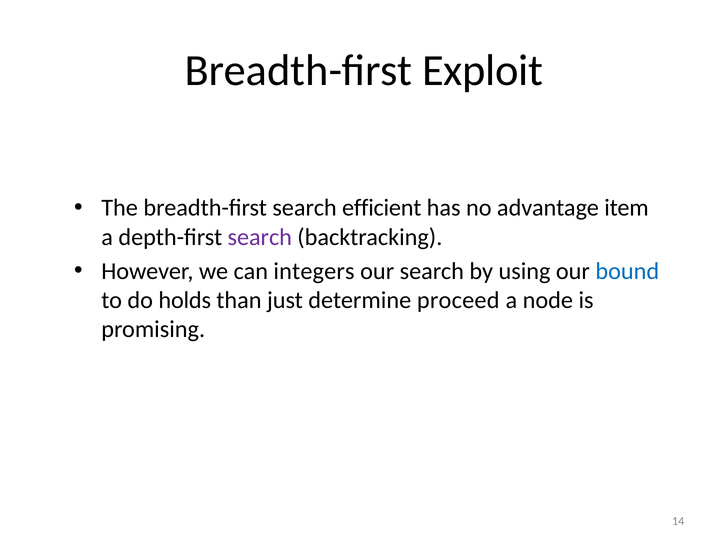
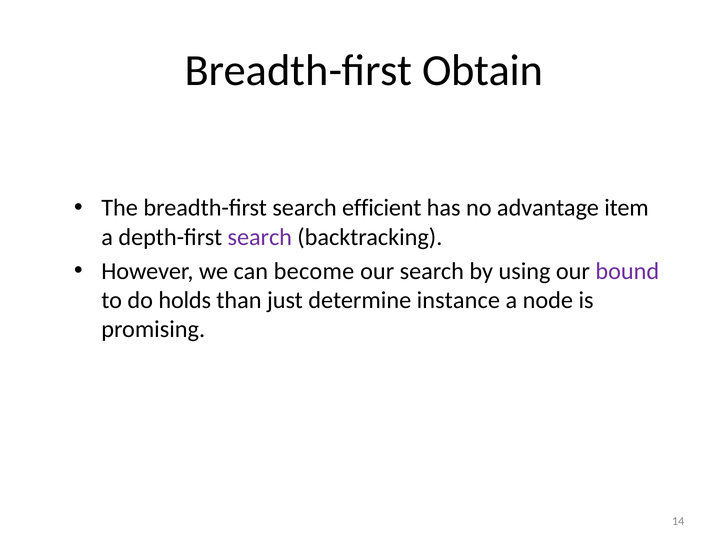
Exploit: Exploit -> Obtain
integers: integers -> become
bound colour: blue -> purple
proceed: proceed -> instance
